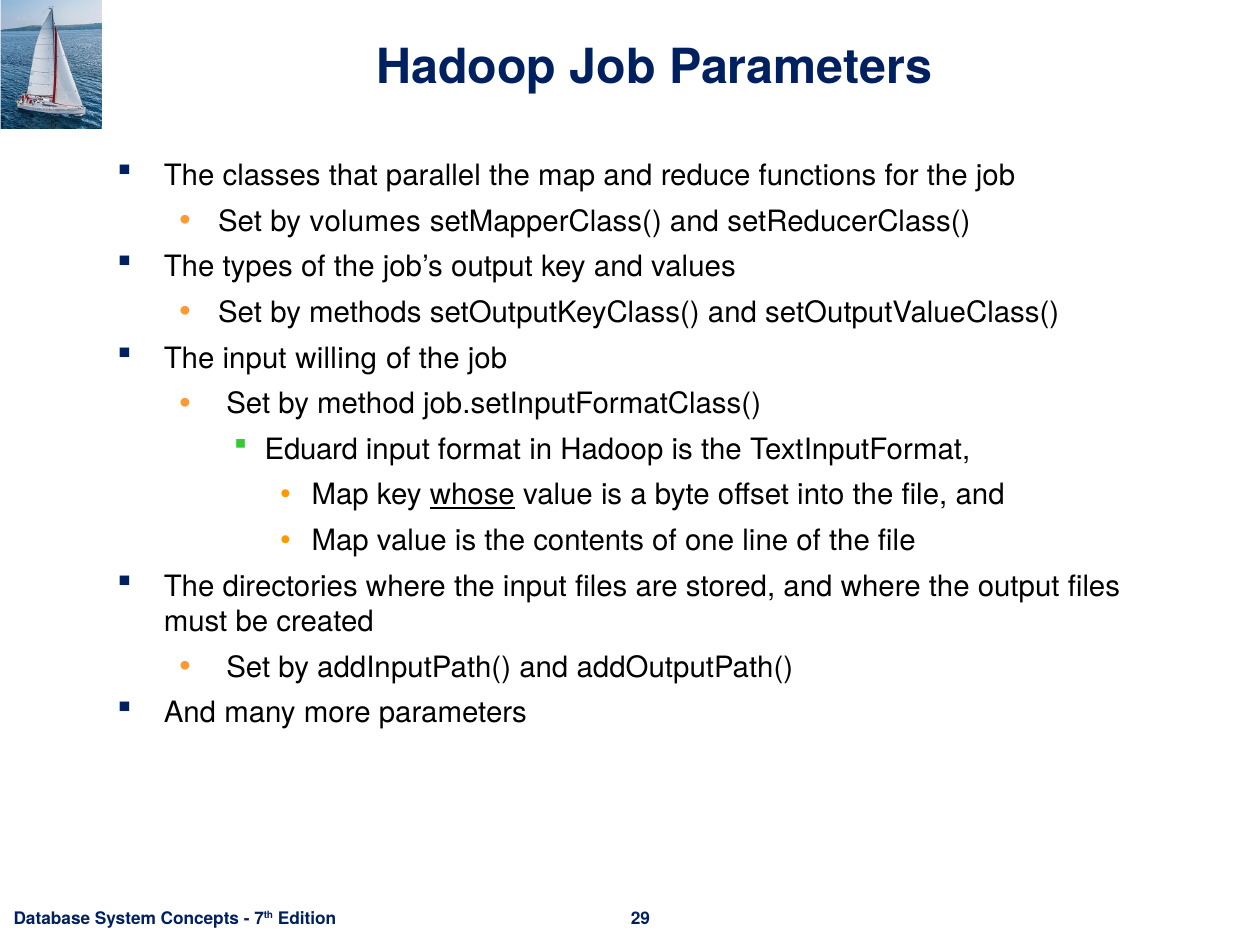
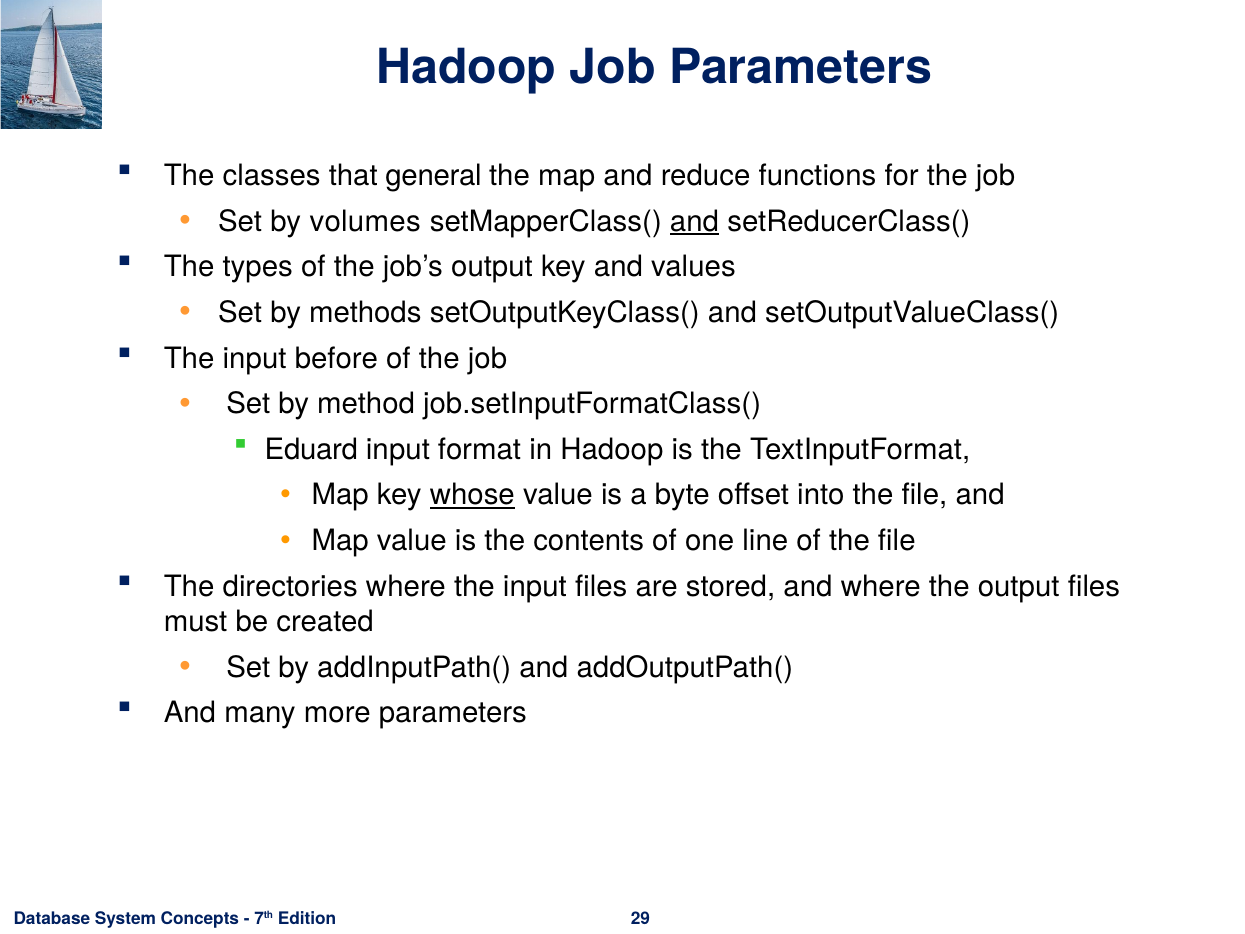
parallel: parallel -> general
and at (694, 222) underline: none -> present
willing: willing -> before
